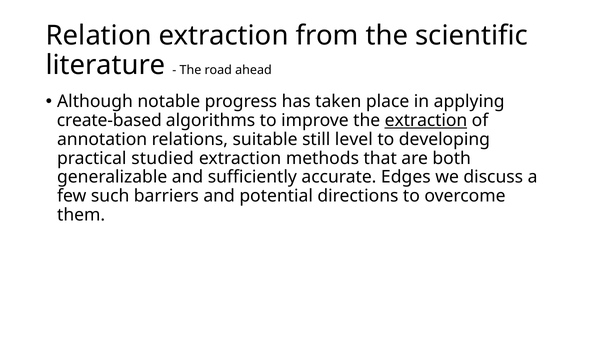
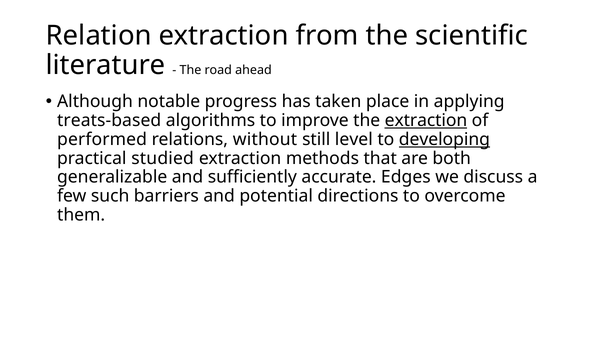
create-based: create-based -> treats-based
annotation: annotation -> performed
suitable: suitable -> without
developing underline: none -> present
